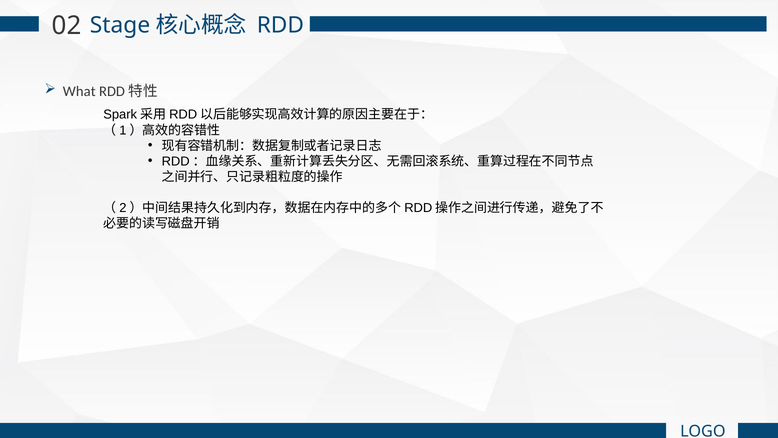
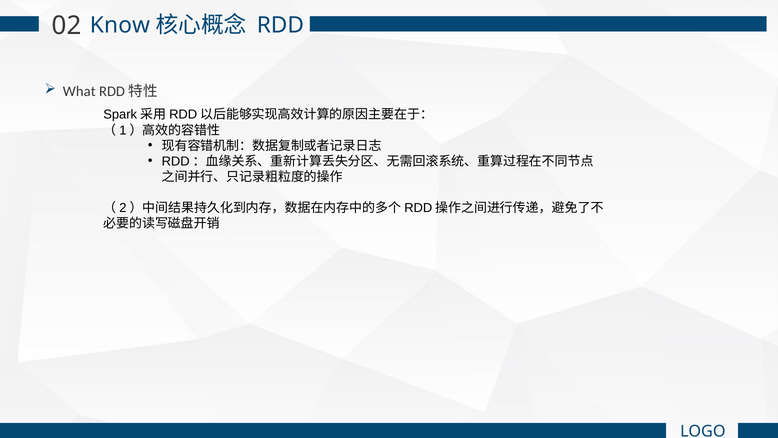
Stage: Stage -> Know
